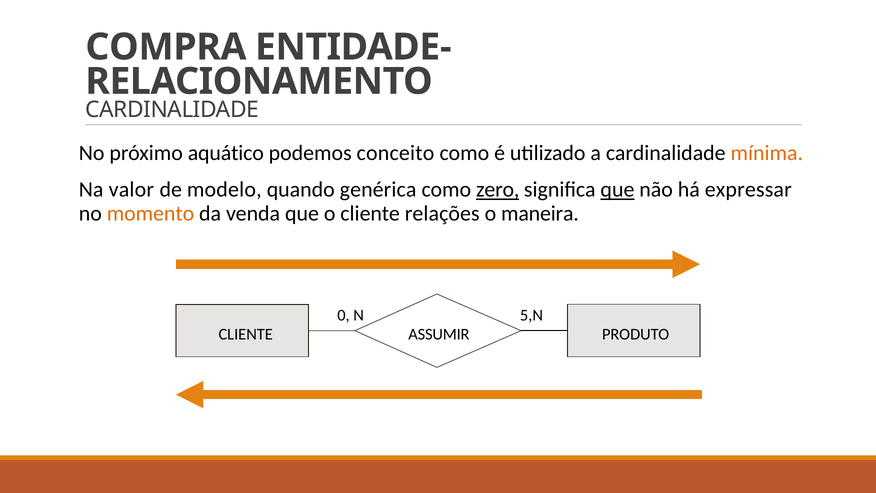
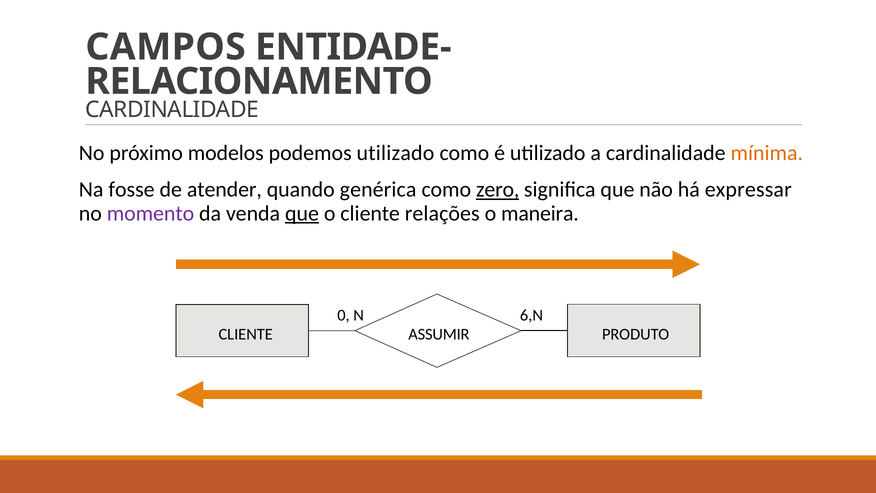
COMPRA: COMPRA -> CAMPOS
aquático: aquático -> modelos
podemos conceito: conceito -> utilizado
valor: valor -> fosse
modelo: modelo -> atender
que at (617, 190) underline: present -> none
momento colour: orange -> purple
que at (302, 213) underline: none -> present
5,N: 5,N -> 6,N
